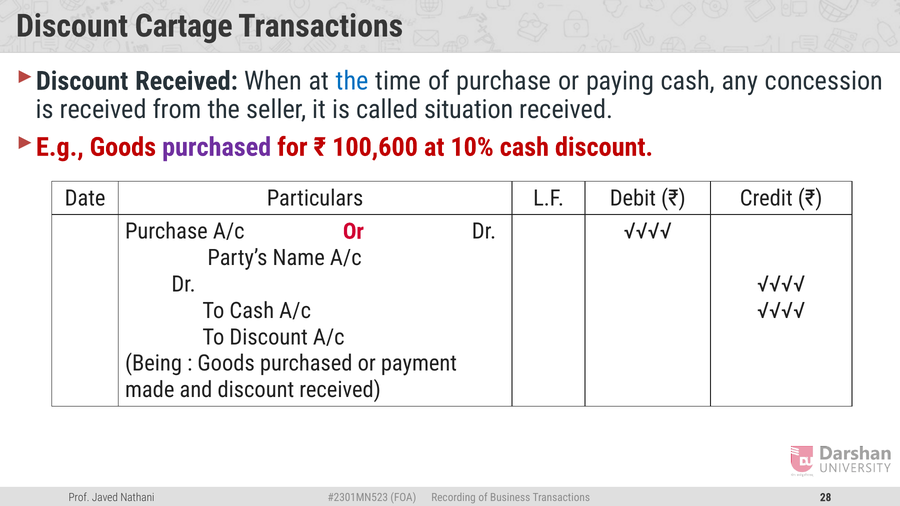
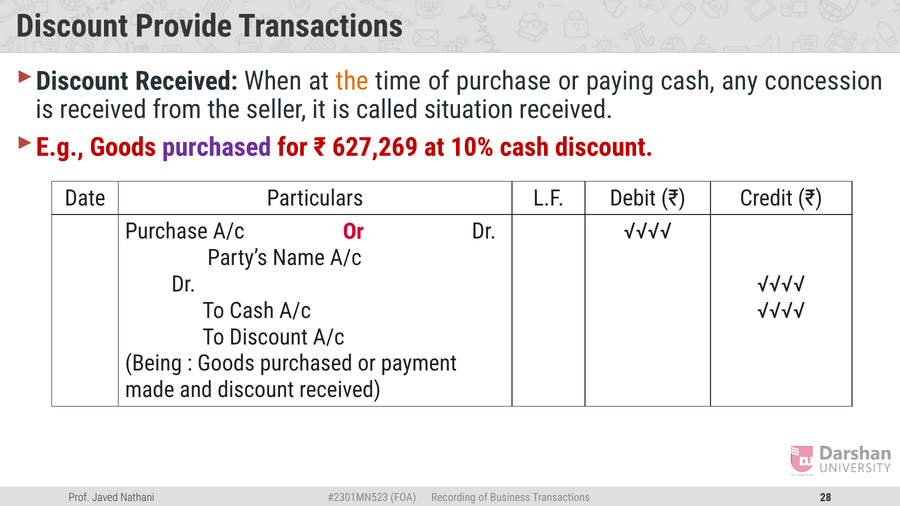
Cartage: Cartage -> Provide
the at (352, 81) colour: blue -> orange
100,600: 100,600 -> 627,269
